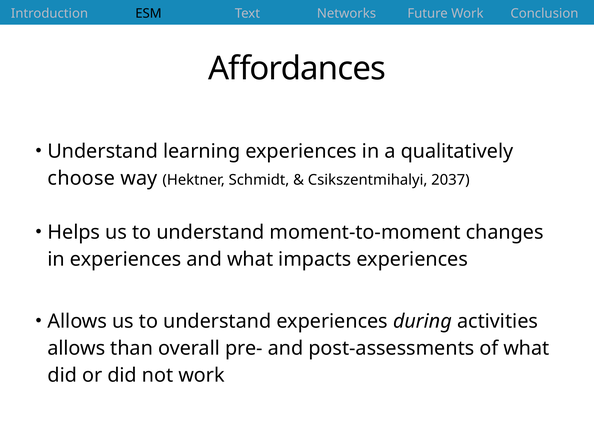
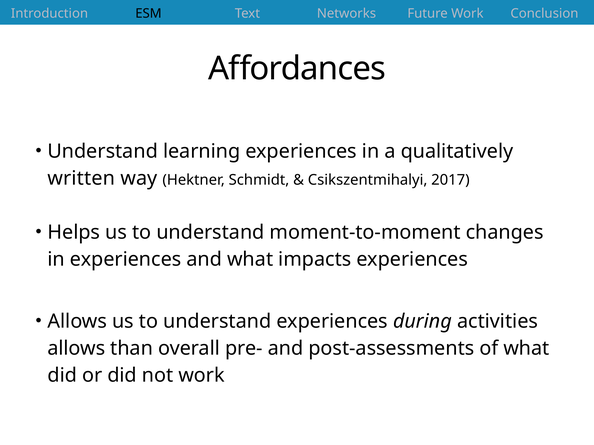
choose: choose -> written
2037: 2037 -> 2017
